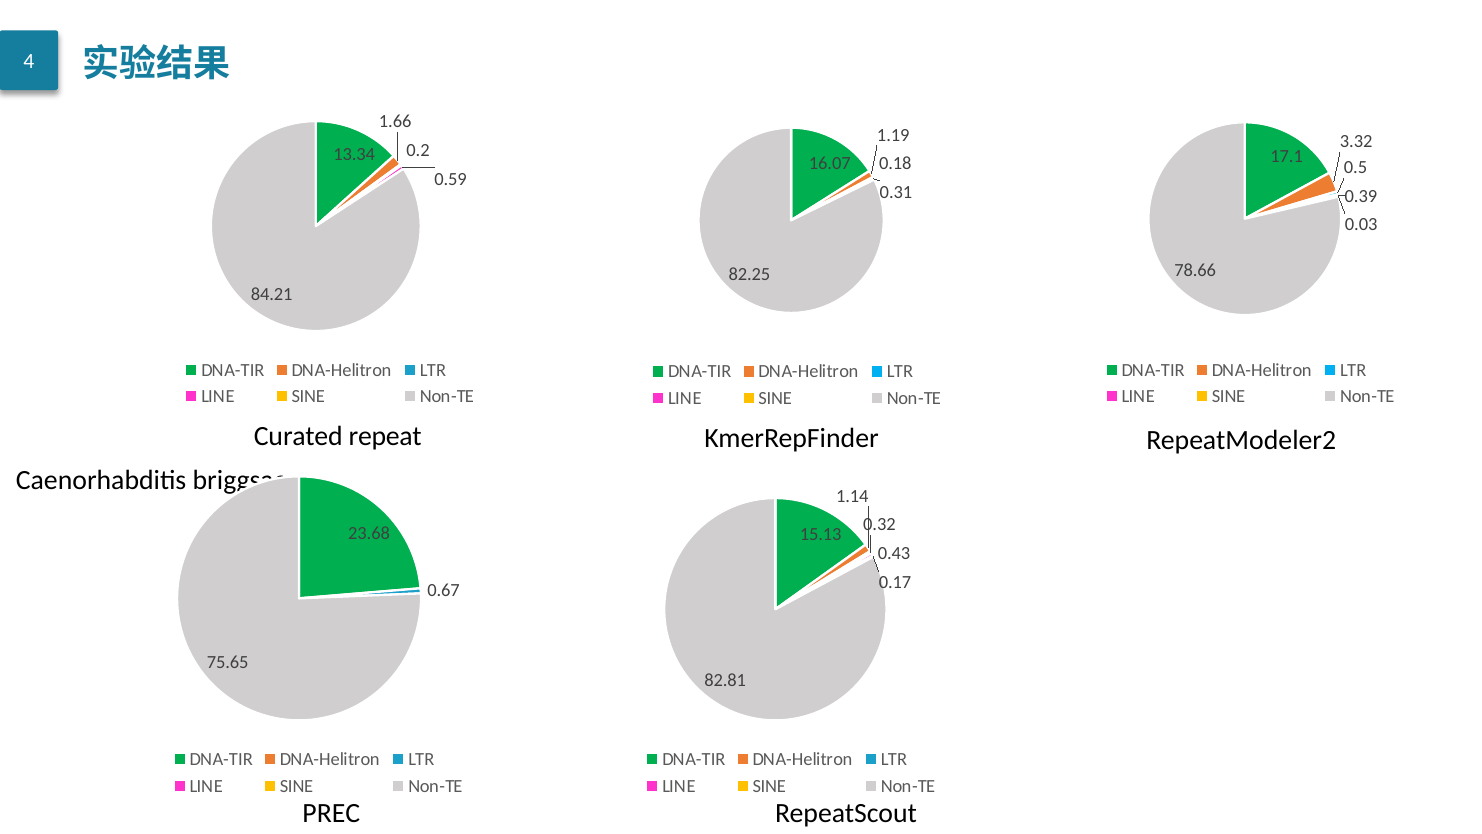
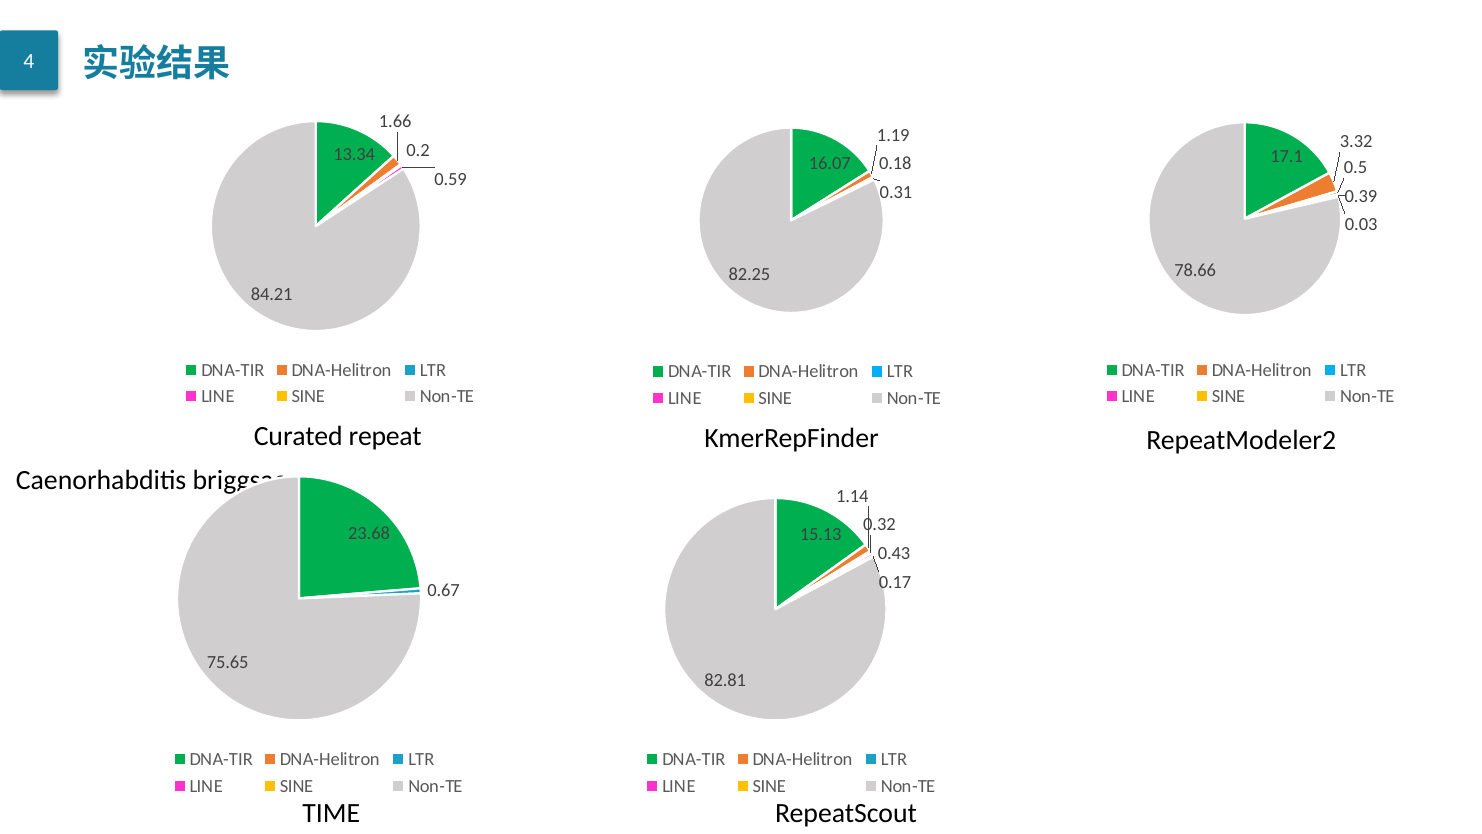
PREC: PREC -> TIME
